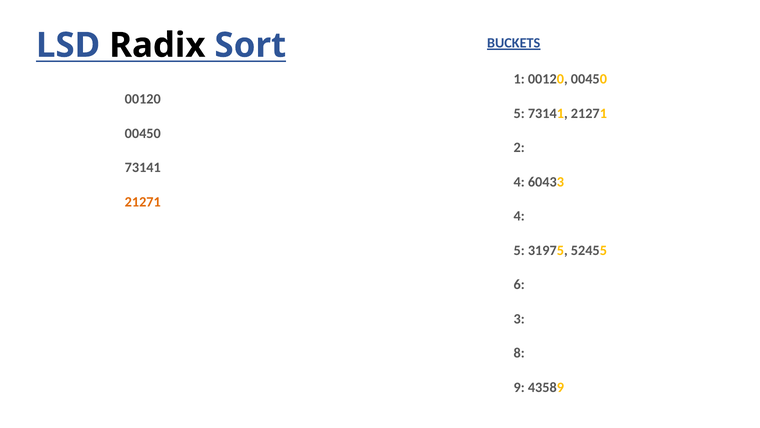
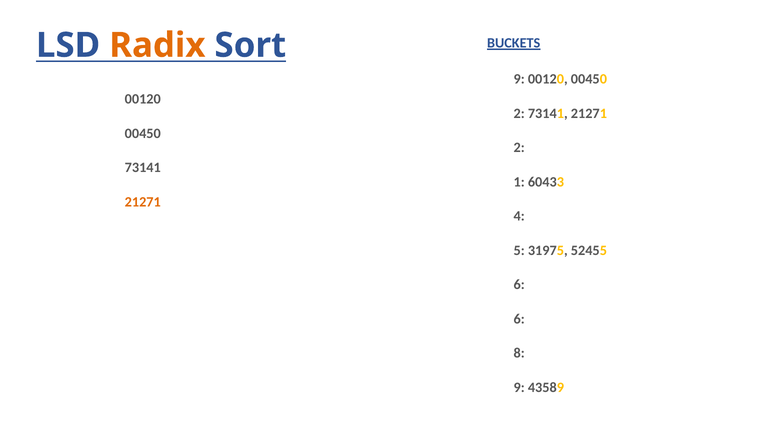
Radix colour: black -> orange
1 at (519, 79): 1 -> 9
5 at (519, 113): 5 -> 2
4 at (519, 182): 4 -> 1
3 at (519, 318): 3 -> 6
